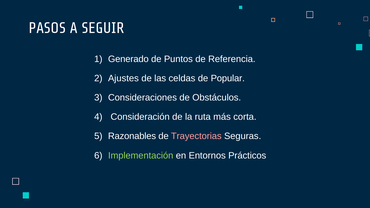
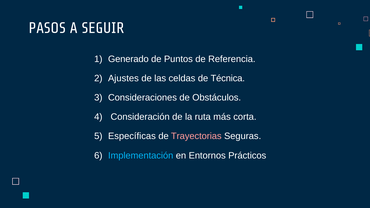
Popular: Popular -> Técnica
Razonables: Razonables -> Específicas
Implementación colour: light green -> light blue
